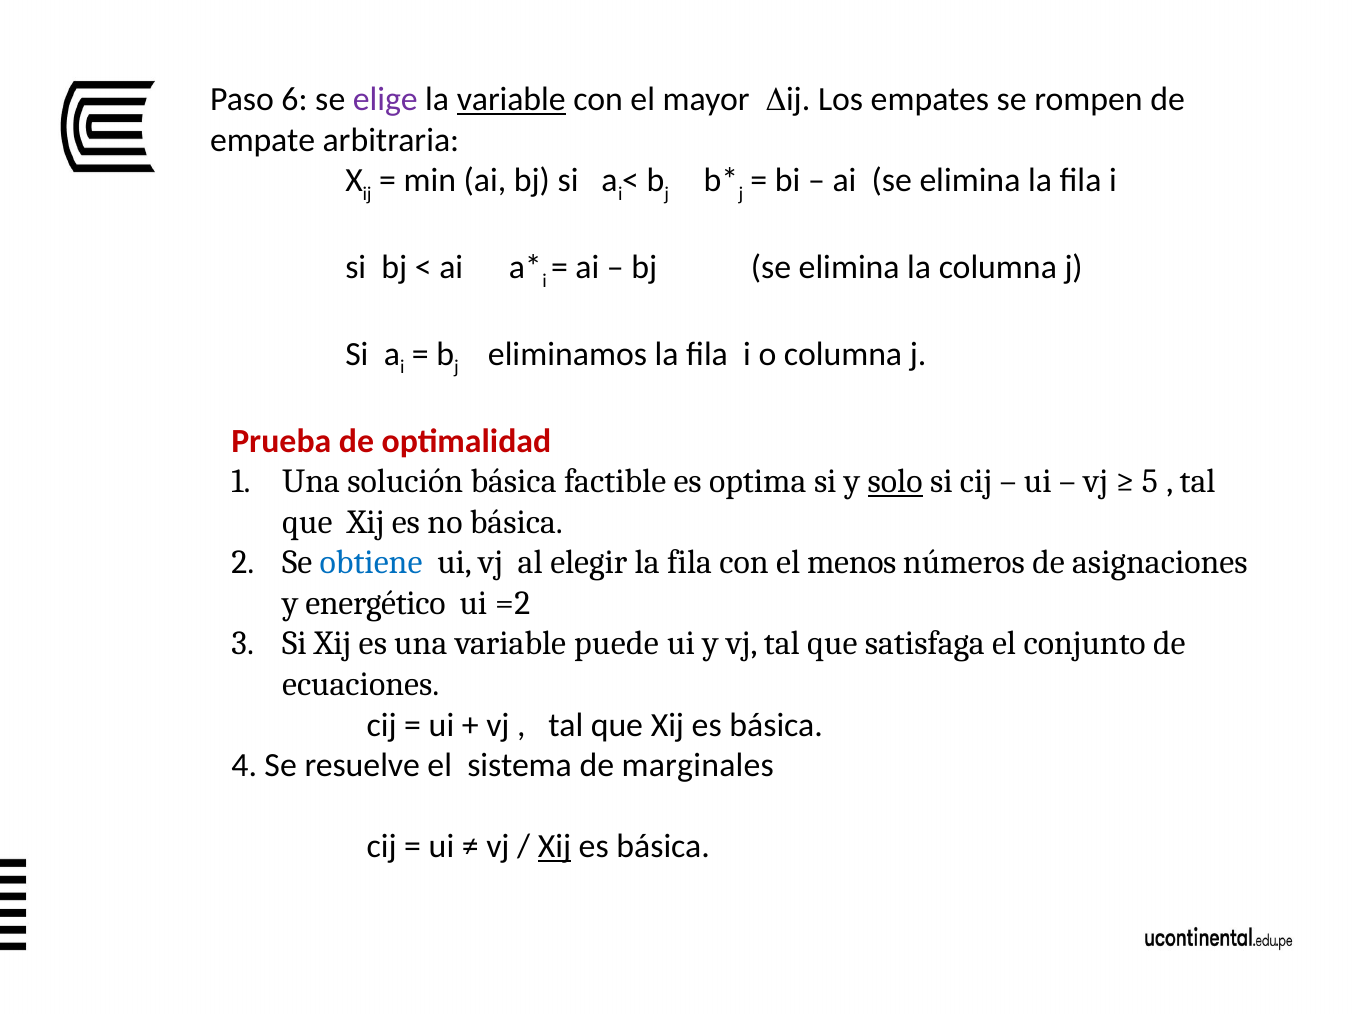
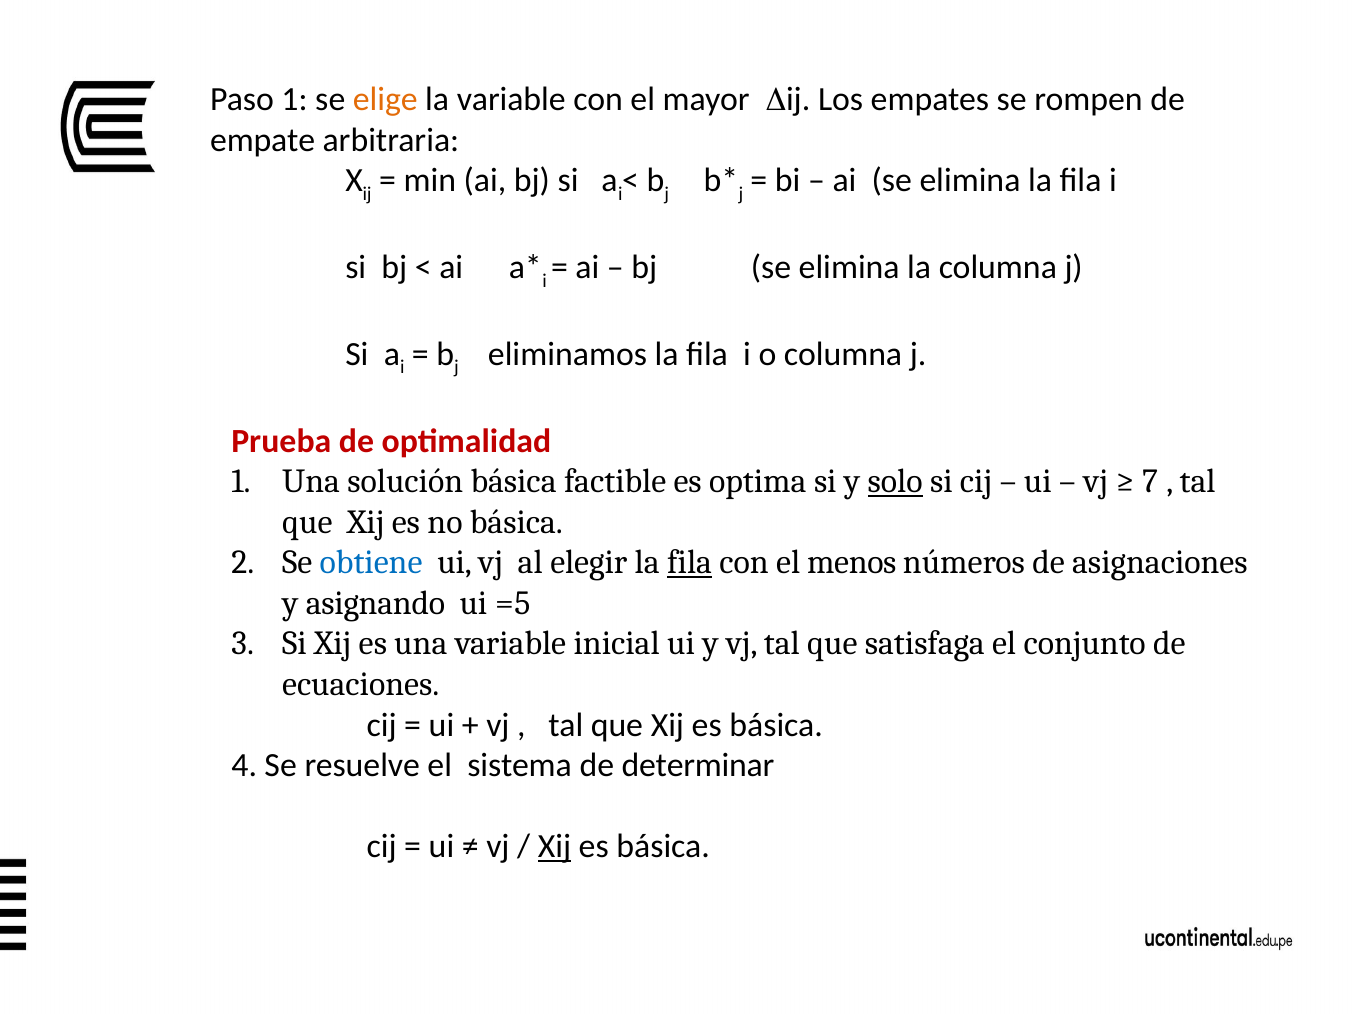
Paso 6: 6 -> 1
elige colour: purple -> orange
variable at (511, 100) underline: present -> none
5: 5 -> 7
fila at (690, 563) underline: none -> present
energético: energético -> asignando
=2: =2 -> =5
puede: puede -> inicial
marginales: marginales -> determinar
